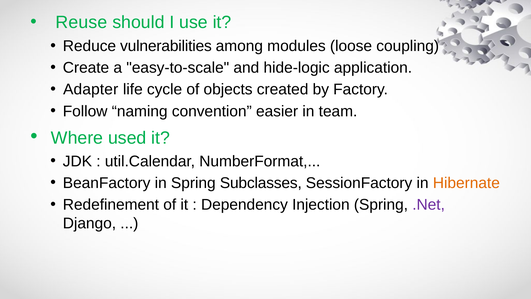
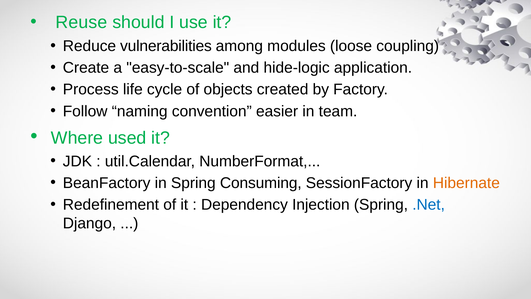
Adapter: Adapter -> Process
Subclasses: Subclasses -> Consuming
.Net colour: purple -> blue
